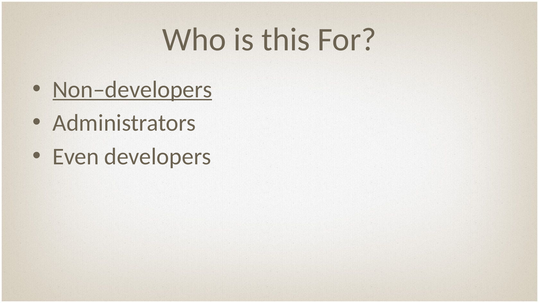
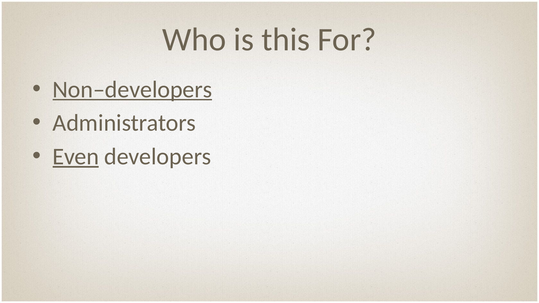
Even underline: none -> present
